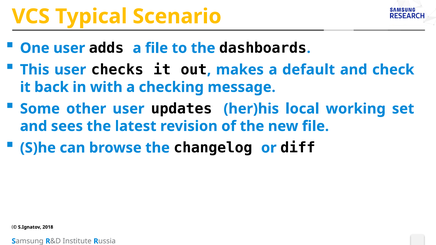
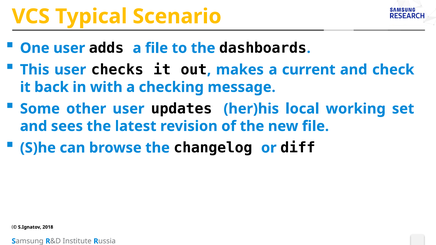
default: default -> current
